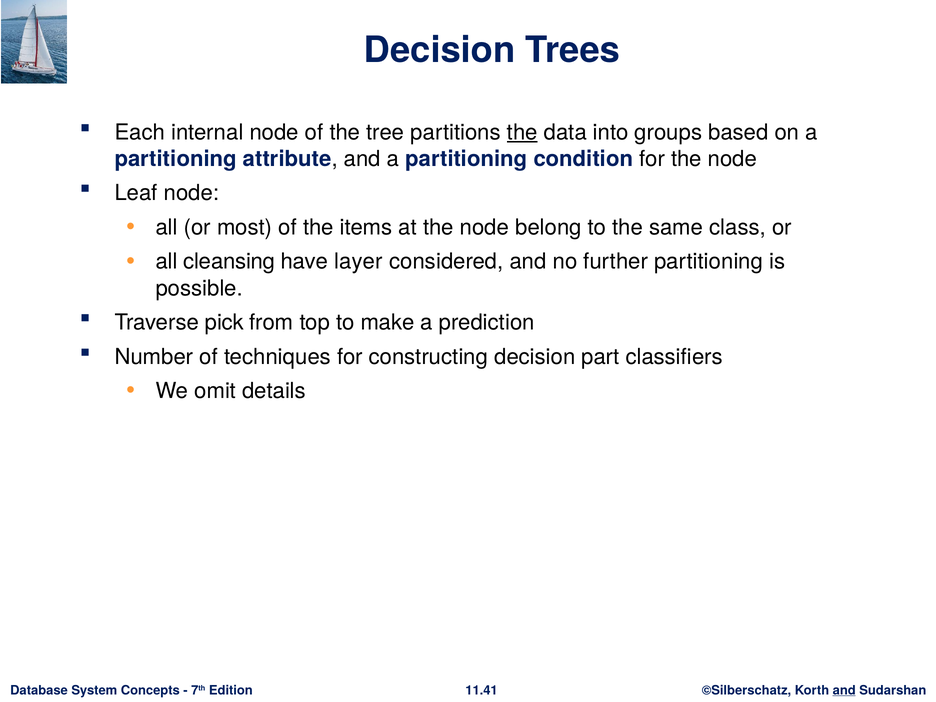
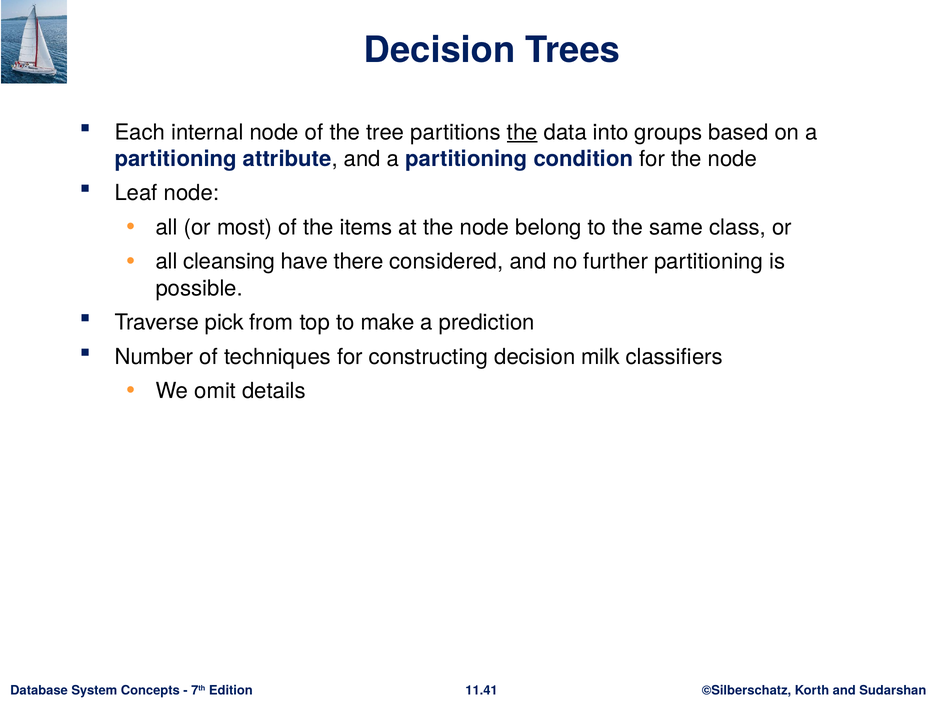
layer: layer -> there
part: part -> milk
and at (844, 690) underline: present -> none
